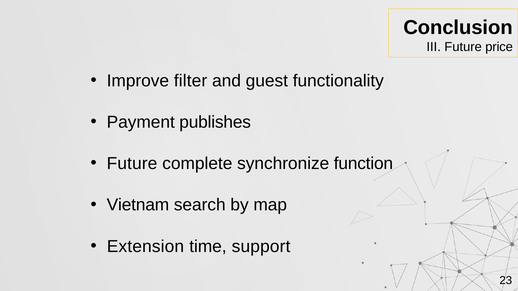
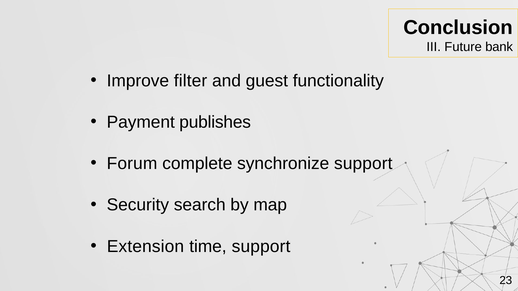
price: price -> bank
Future at (132, 164): Future -> Forum
synchronize function: function -> support
Vietnam at (138, 205): Vietnam -> Security
